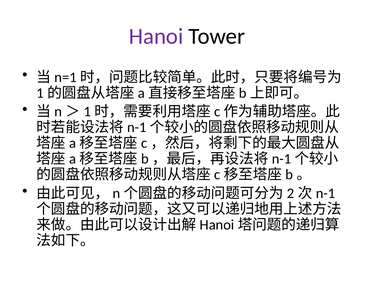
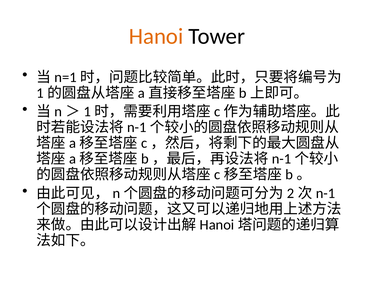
Hanoi colour: purple -> orange
